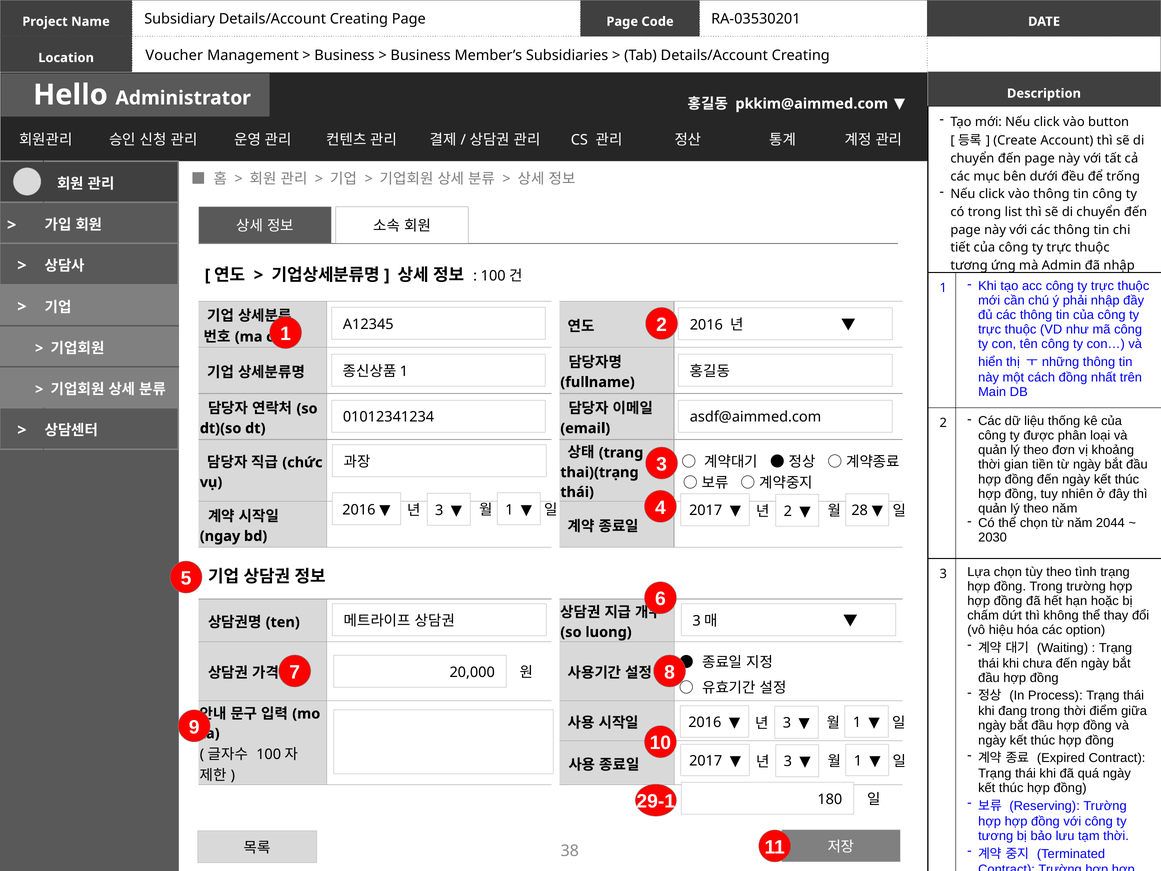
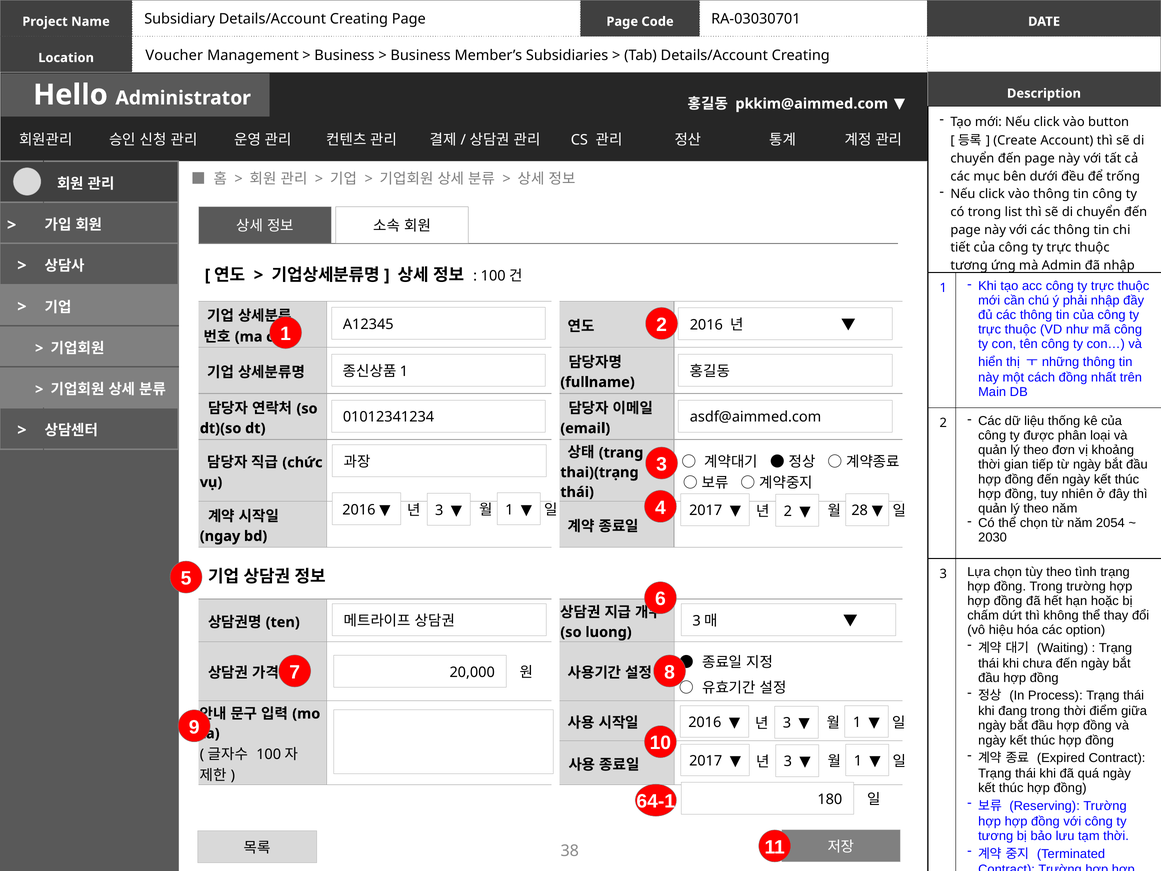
RA-03530201: RA-03530201 -> RA-03030701
tiền: tiền -> tiếp
2044: 2044 -> 2054
29-1: 29-1 -> 64-1
